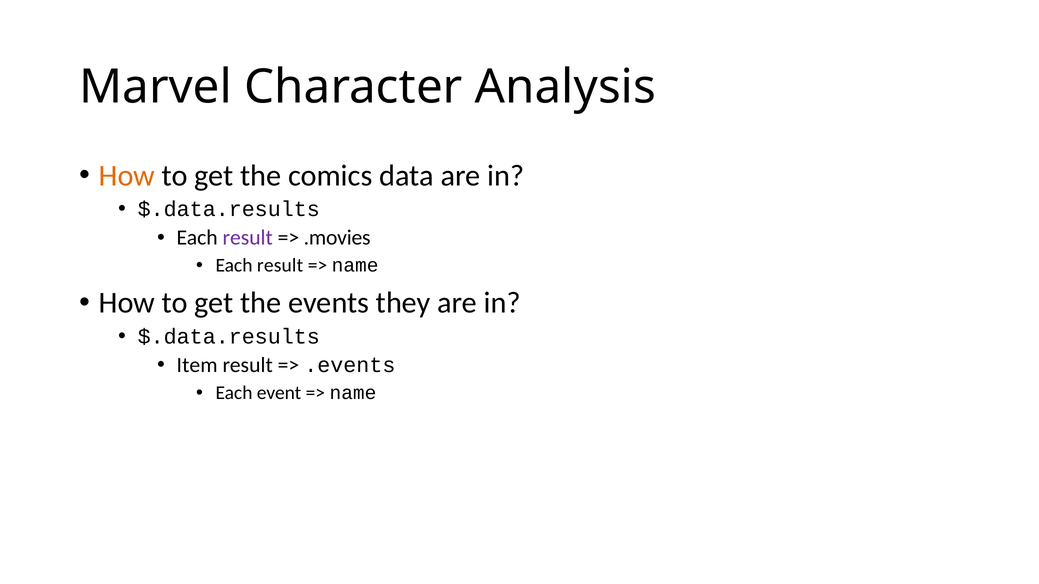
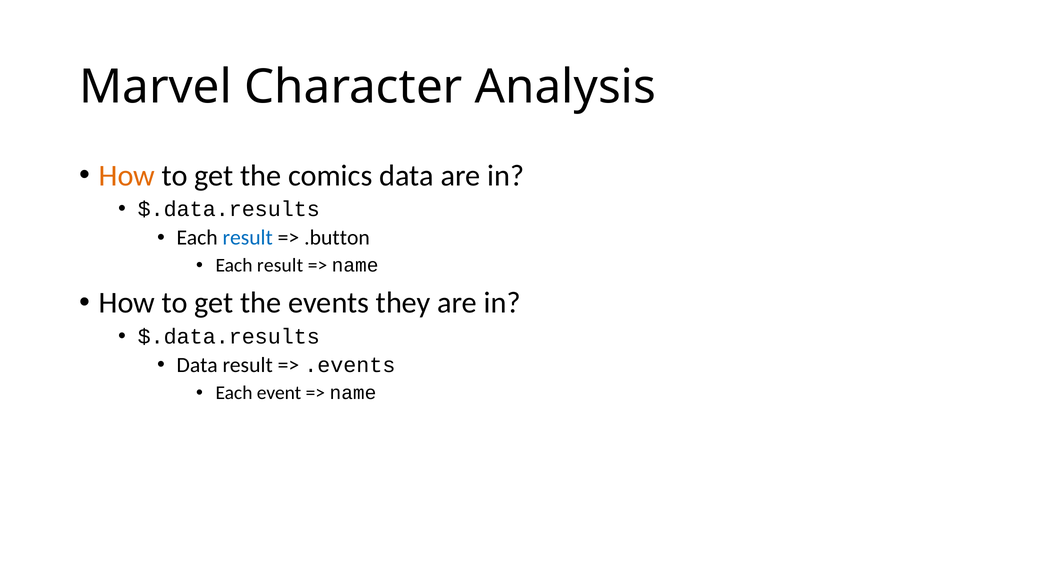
result at (248, 238) colour: purple -> blue
.movies: .movies -> .button
Item at (197, 366): Item -> Data
